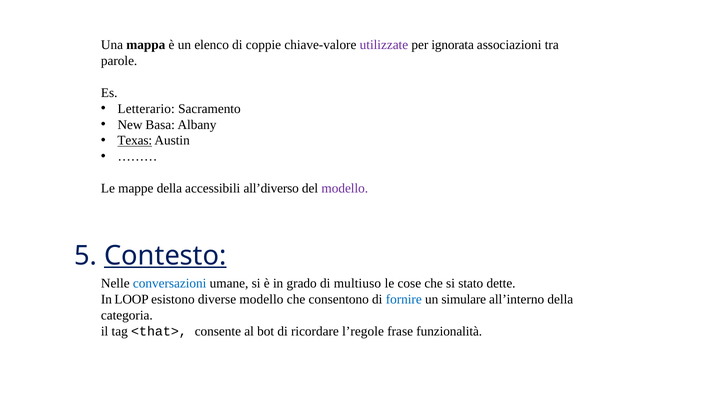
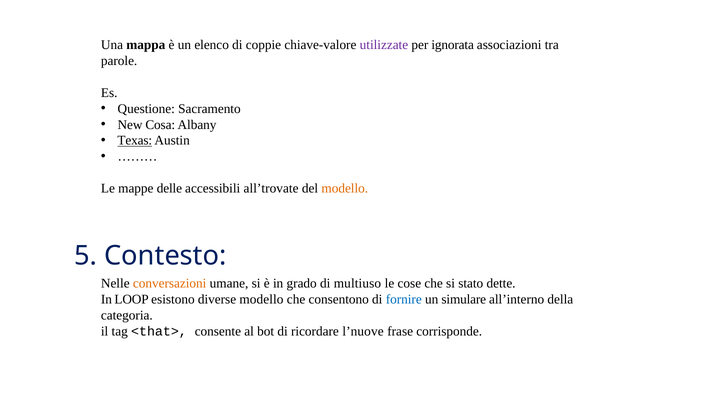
Letterario: Letterario -> Questione
Basa: Basa -> Cosa
mappe della: della -> delle
all’diverso: all’diverso -> all’trovate
modello at (345, 188) colour: purple -> orange
Contesto underline: present -> none
conversazioni colour: blue -> orange
l’regole: l’regole -> l’nuove
funzionalità: funzionalità -> corrisponde
